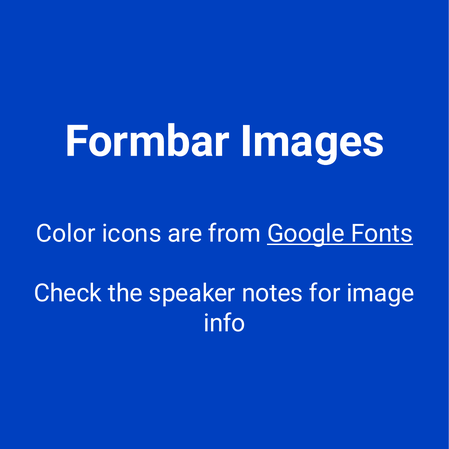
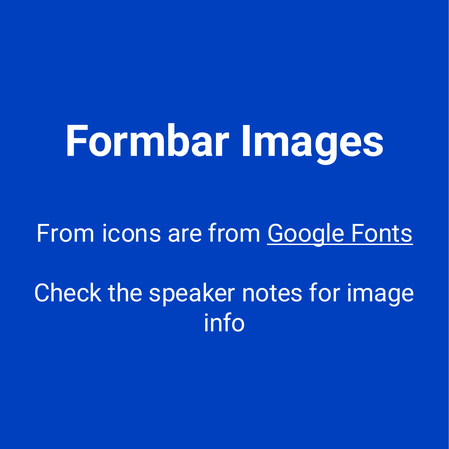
Color at (66, 234): Color -> From
